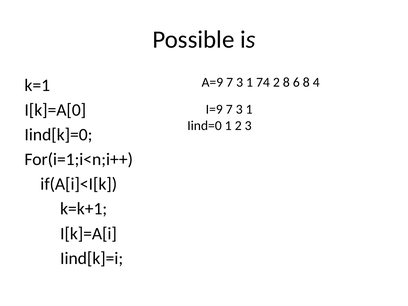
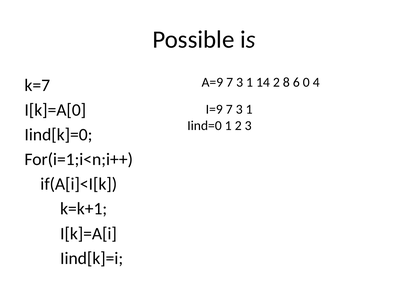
74: 74 -> 14
6 8: 8 -> 0
k=1: k=1 -> k=7
